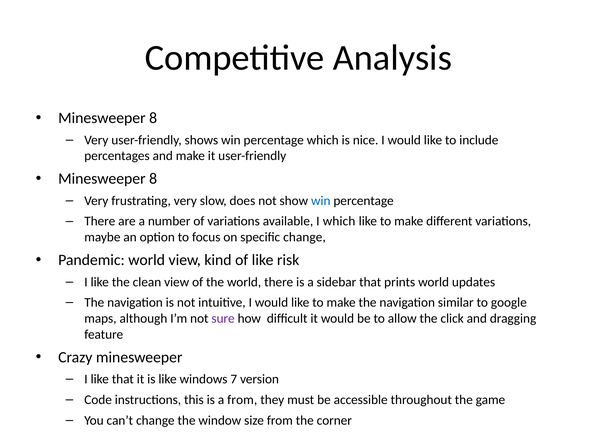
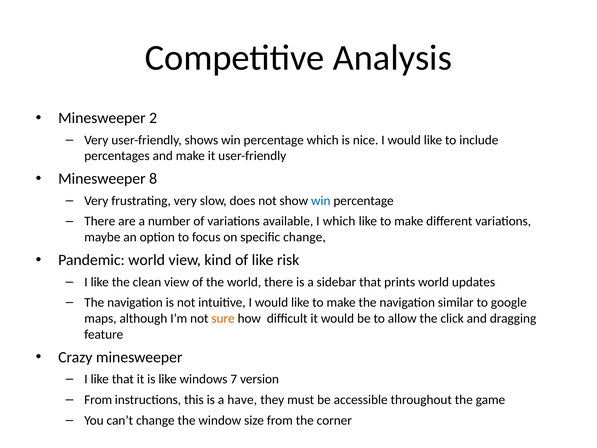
8 at (153, 118): 8 -> 2
sure colour: purple -> orange
Code at (98, 400): Code -> From
a from: from -> have
